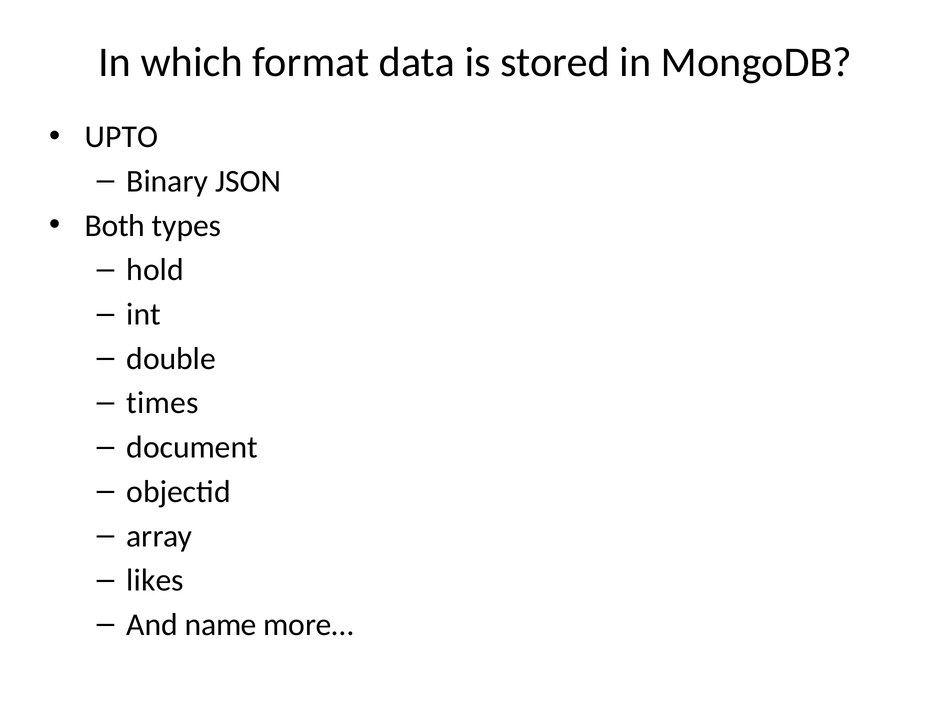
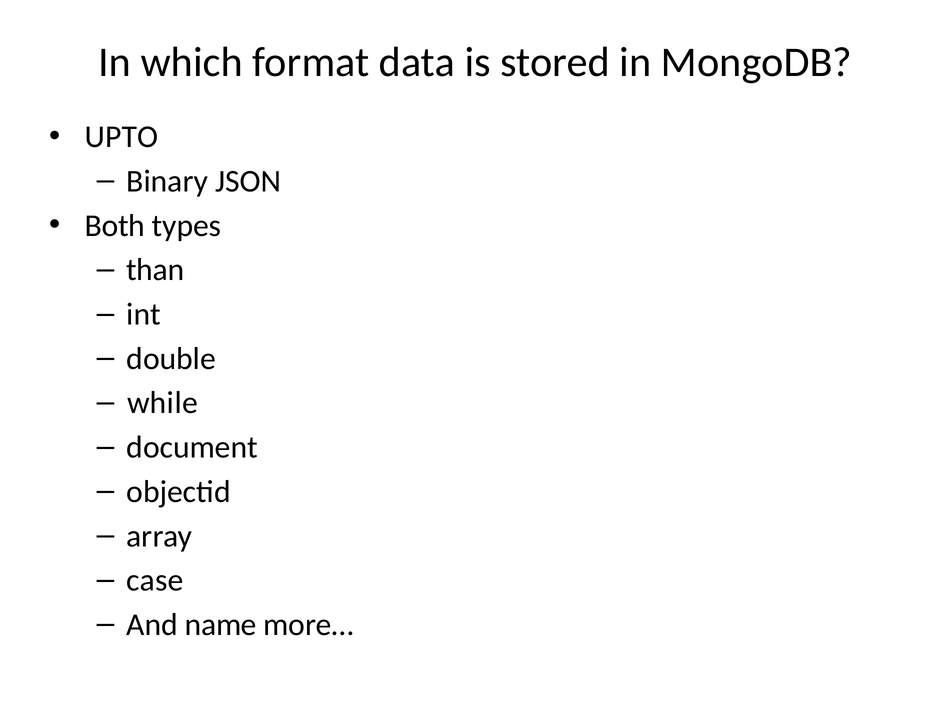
hold: hold -> than
times: times -> while
likes: likes -> case
